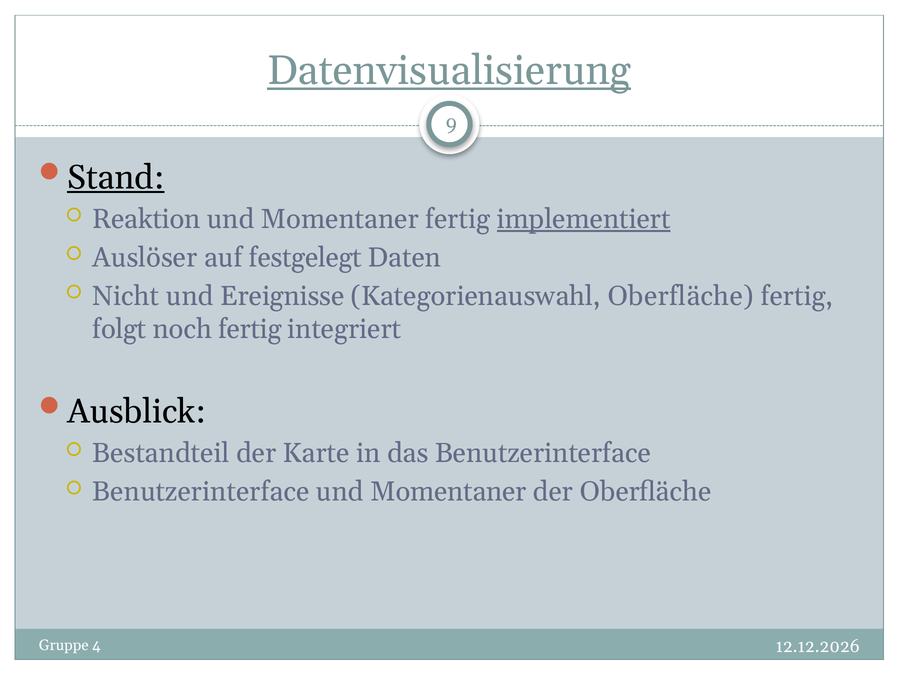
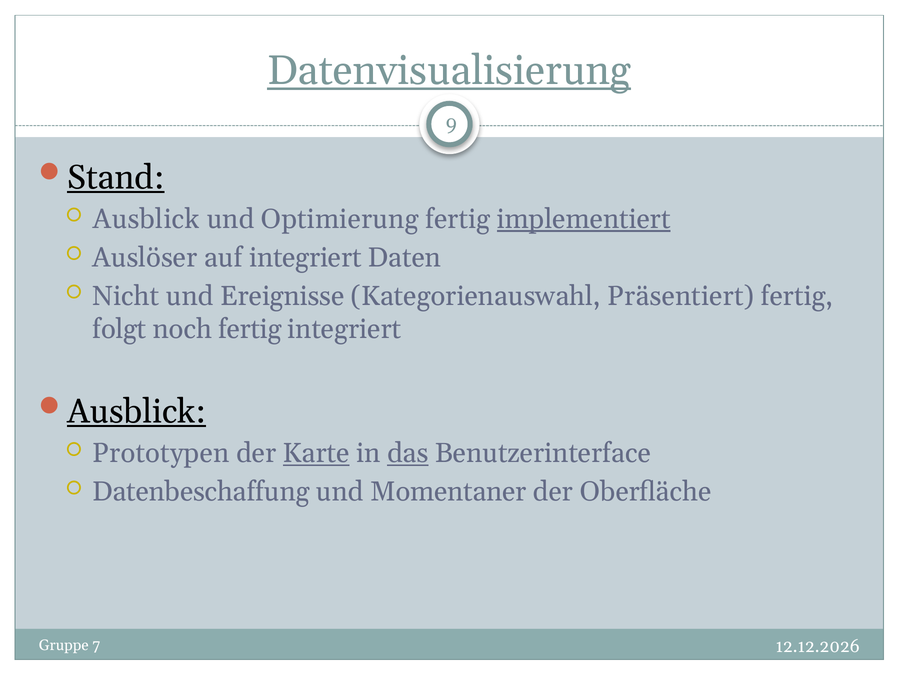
Reaktion at (146, 219): Reaktion -> Ausblick
Momentaner at (340, 219): Momentaner -> Optimierung
auf festgelegt: festgelegt -> integriert
Kategorienauswahl Oberfläche: Oberfläche -> Präsentiert
Ausblick at (136, 411) underline: none -> present
Bestandteil: Bestandteil -> Prototypen
Karte underline: none -> present
das underline: none -> present
Benutzerinterface at (201, 491): Benutzerinterface -> Datenbeschaffung
4: 4 -> 7
